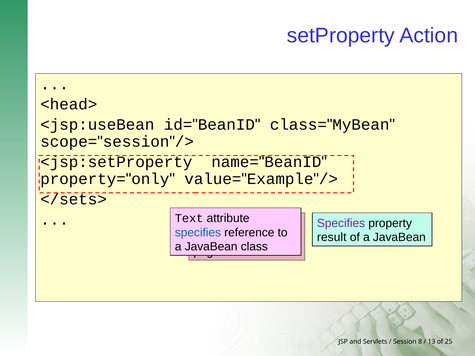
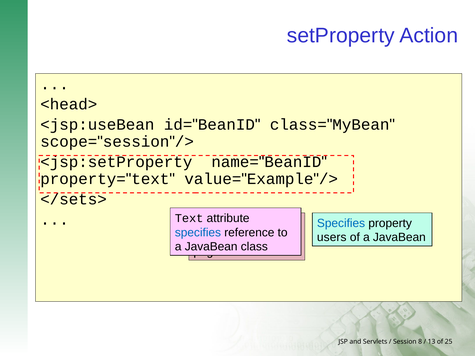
only at (150, 179): only -> text
Specifies at (341, 223) colour: purple -> blue
result: result -> users
